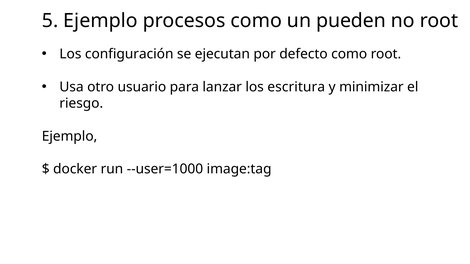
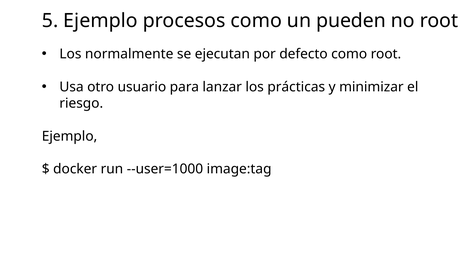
configuración: configuración -> normalmente
escritura: escritura -> prácticas
